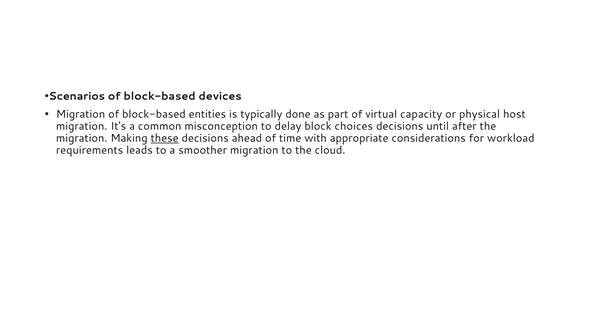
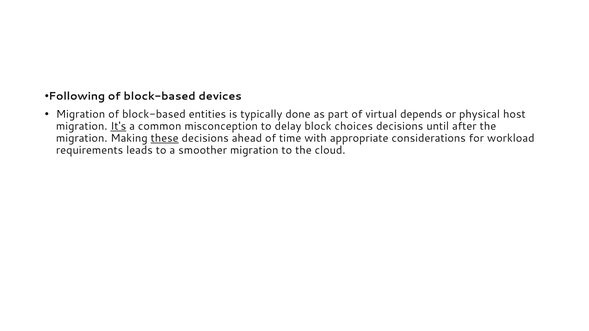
Scenarios: Scenarios -> Following
capacity: capacity -> depends
It's underline: none -> present
